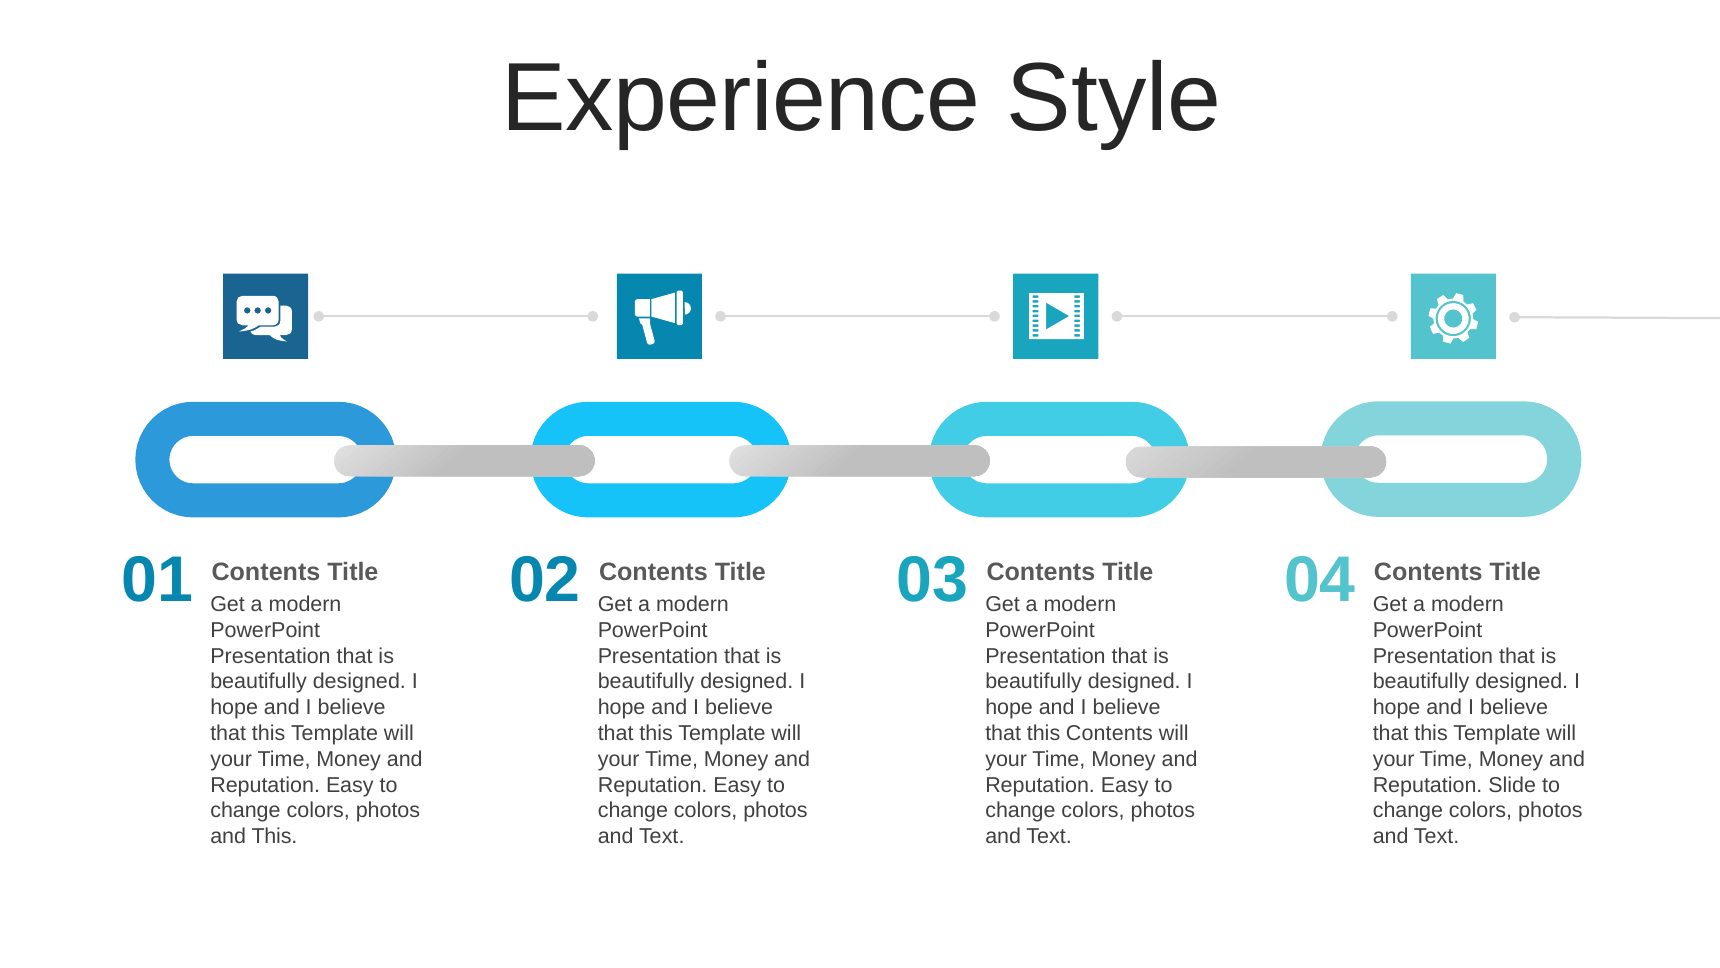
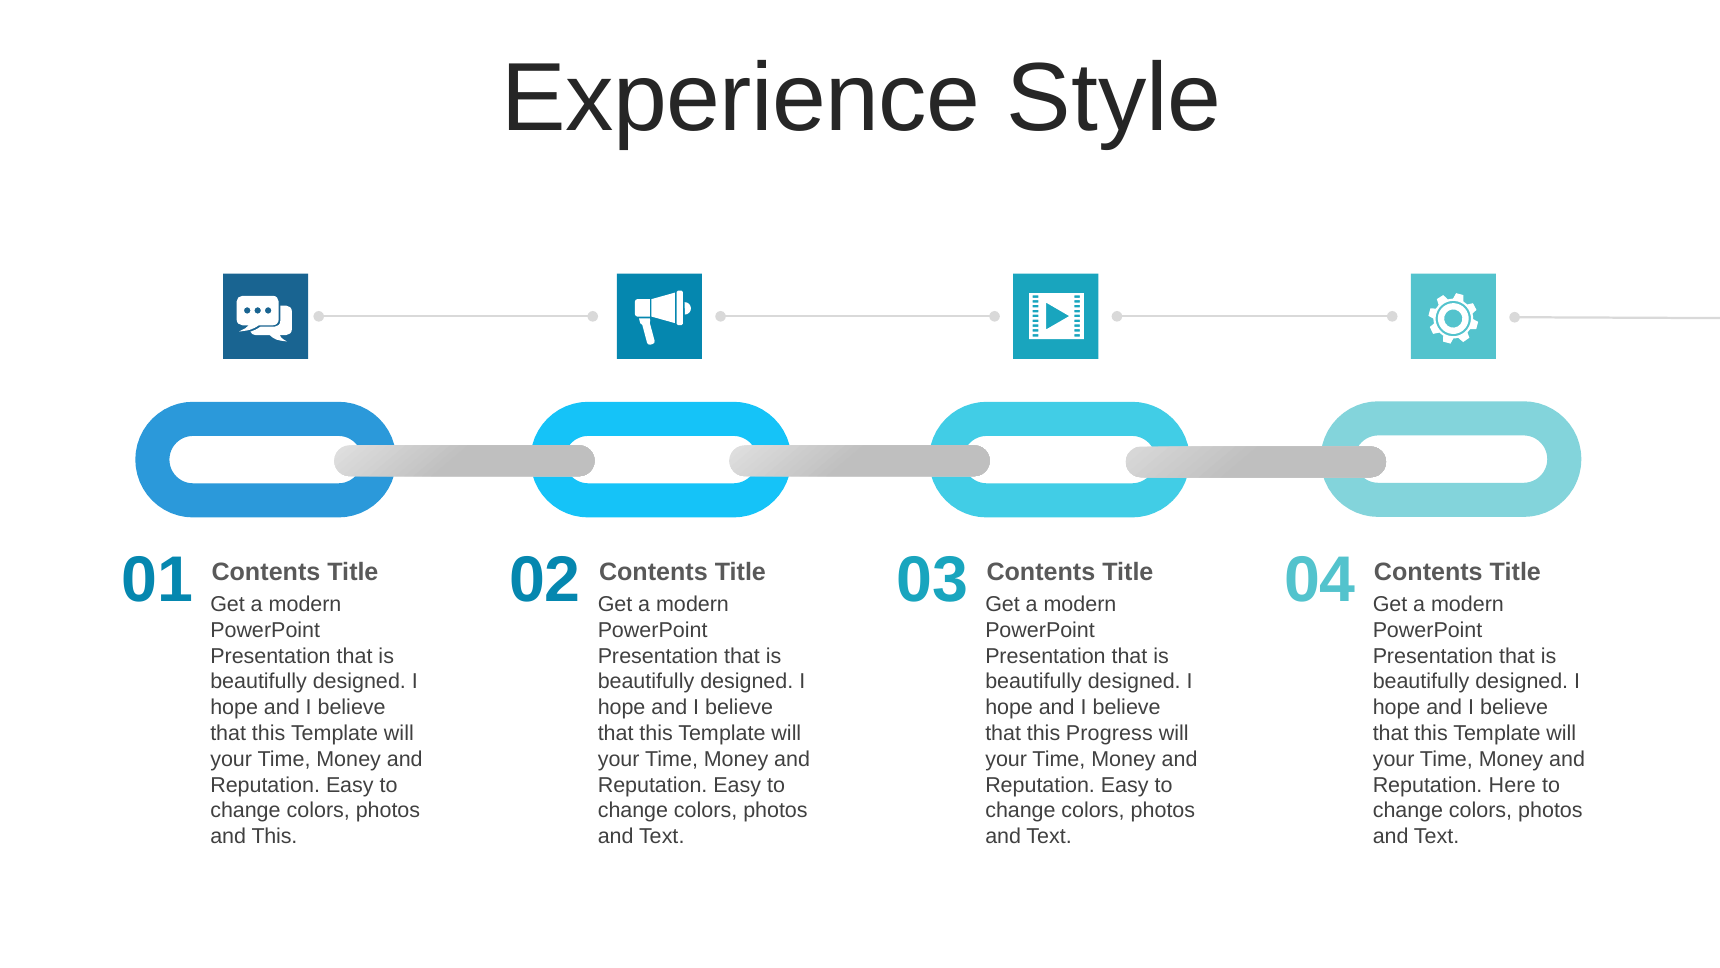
that this Contents: Contents -> Progress
Slide: Slide -> Here
